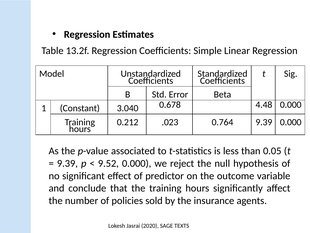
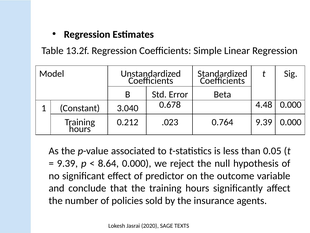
9.52: 9.52 -> 8.64
